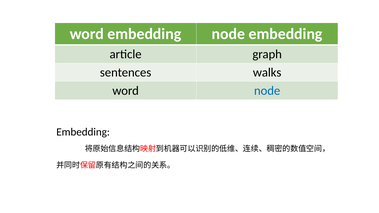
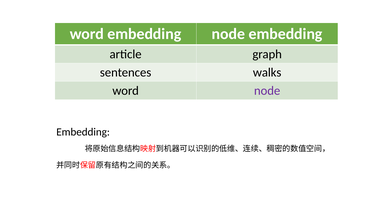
node at (267, 91) colour: blue -> purple
